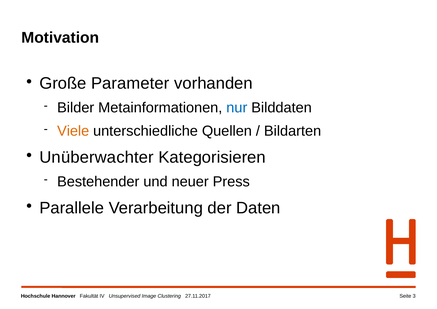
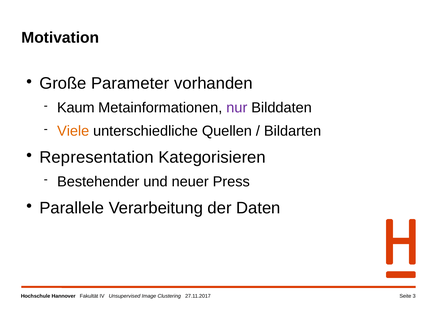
Bilder: Bilder -> Kaum
nur colour: blue -> purple
Unüberwachter: Unüberwachter -> Representation
